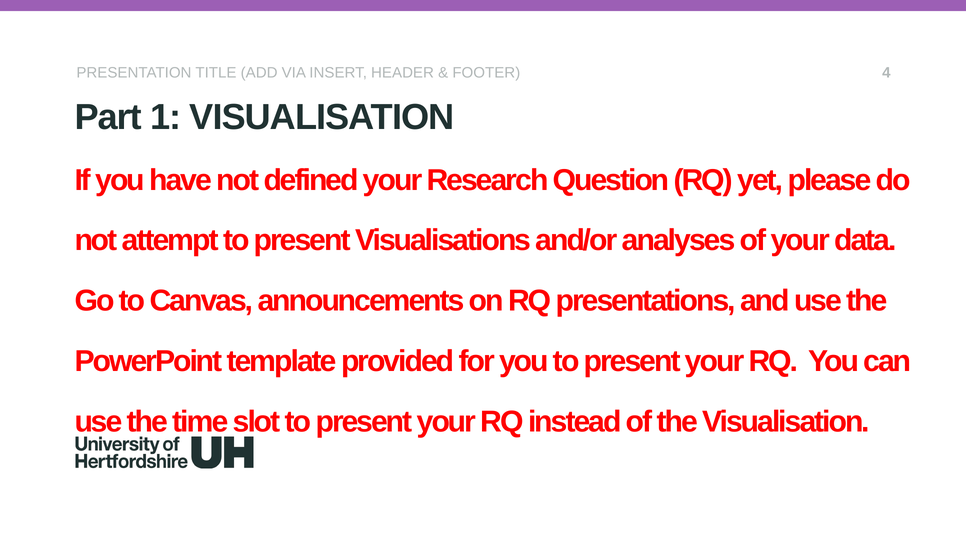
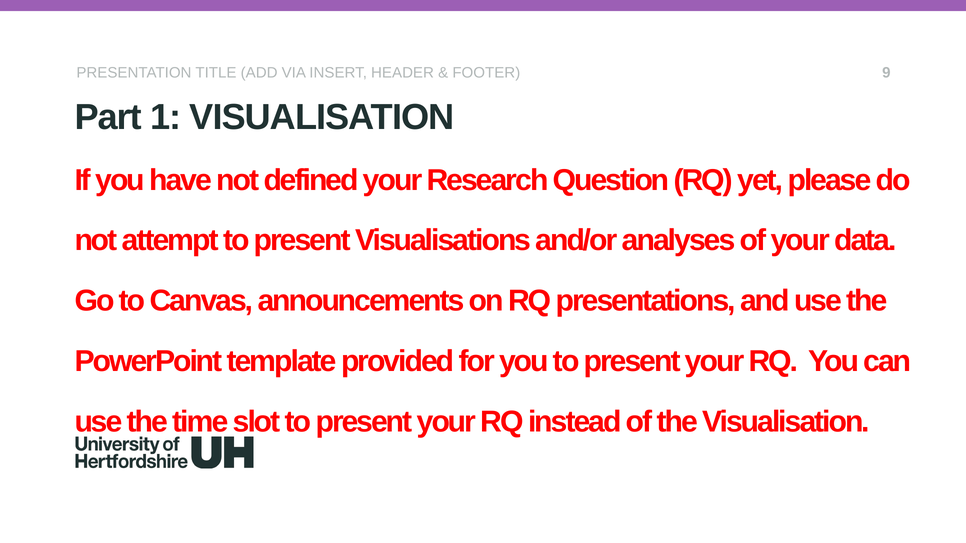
4: 4 -> 9
